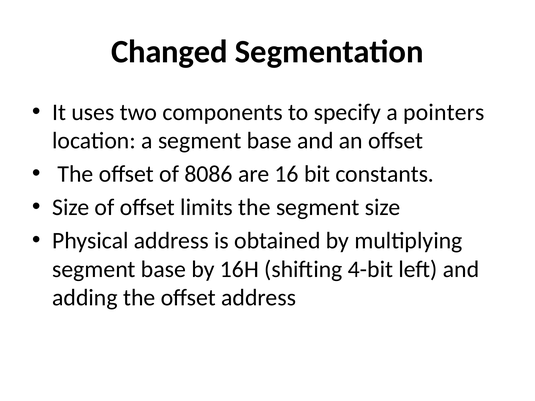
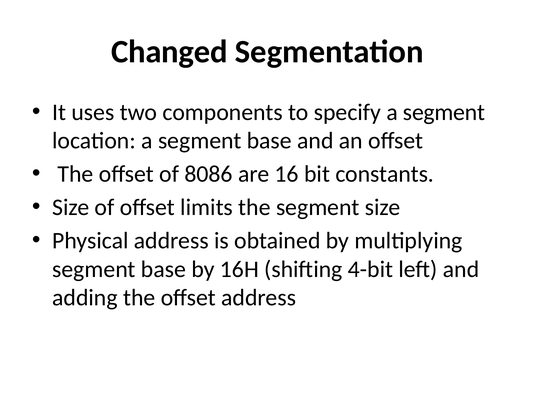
specify a pointers: pointers -> segment
